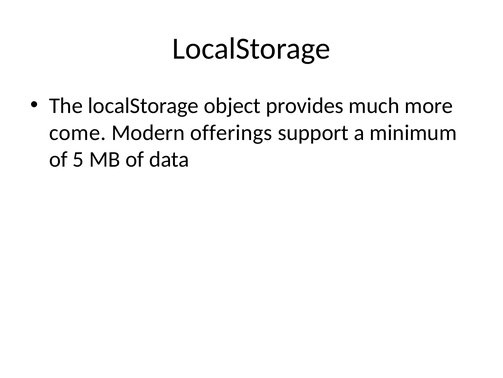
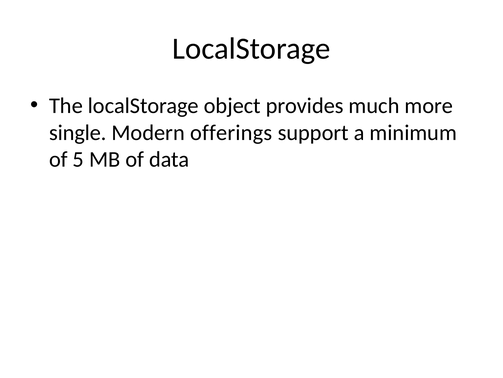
come: come -> single
